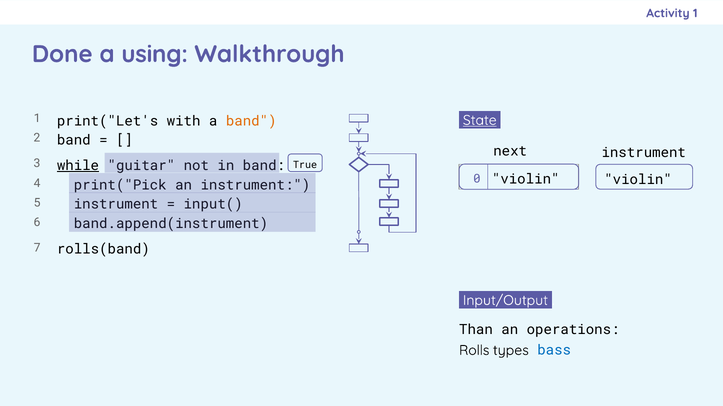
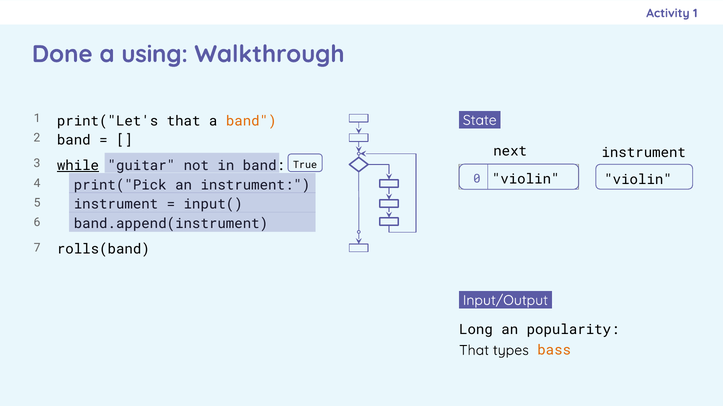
State underline: present -> none
print("Let's with: with -> that
Than: Than -> Long
operations: operations -> popularity
Rolls at (474, 351): Rolls -> That
bass colour: blue -> orange
